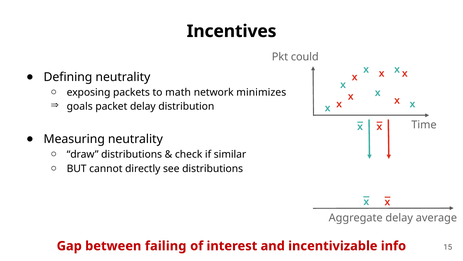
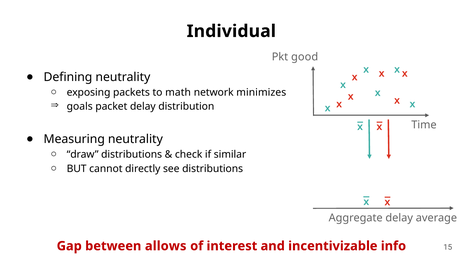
Incentives: Incentives -> Individual
could: could -> good
failing: failing -> allows
